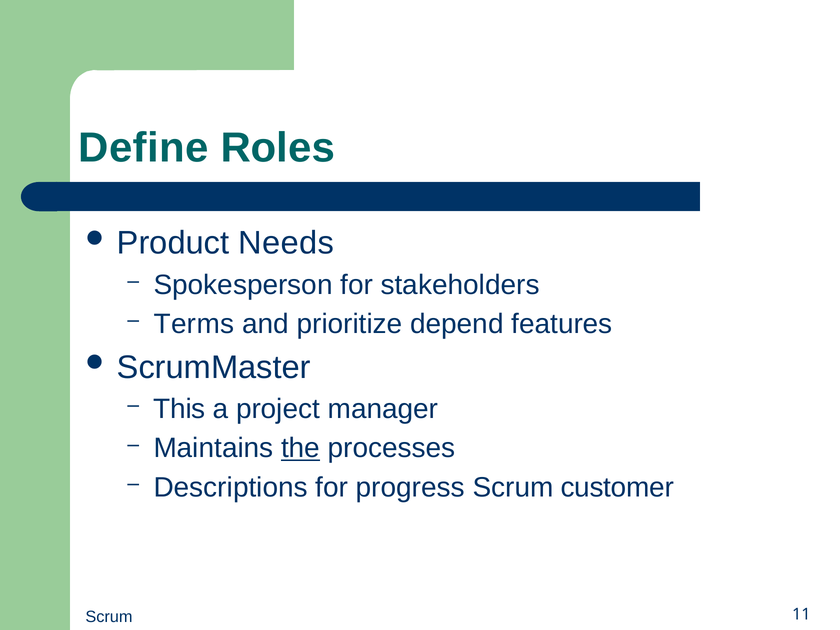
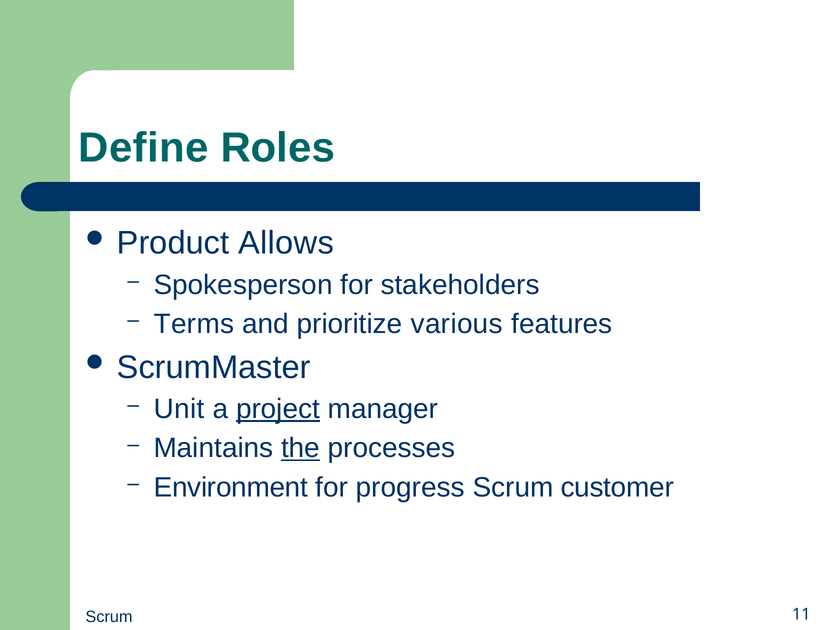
Needs: Needs -> Allows
depend: depend -> various
This: This -> Unit
project underline: none -> present
Descriptions: Descriptions -> Environment
